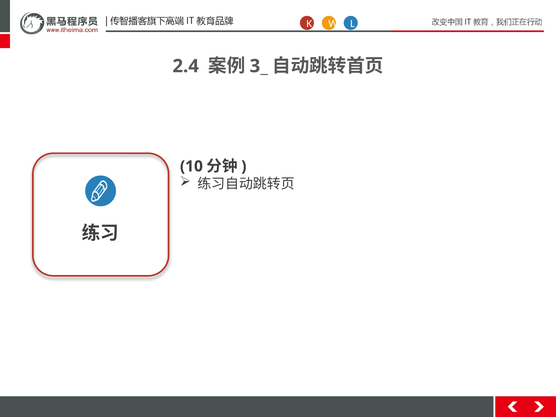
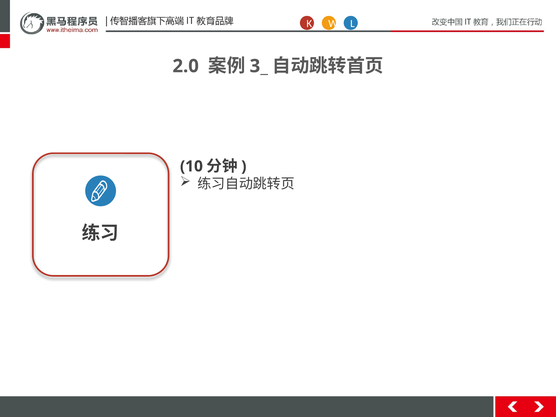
2.4: 2.4 -> 2.0
